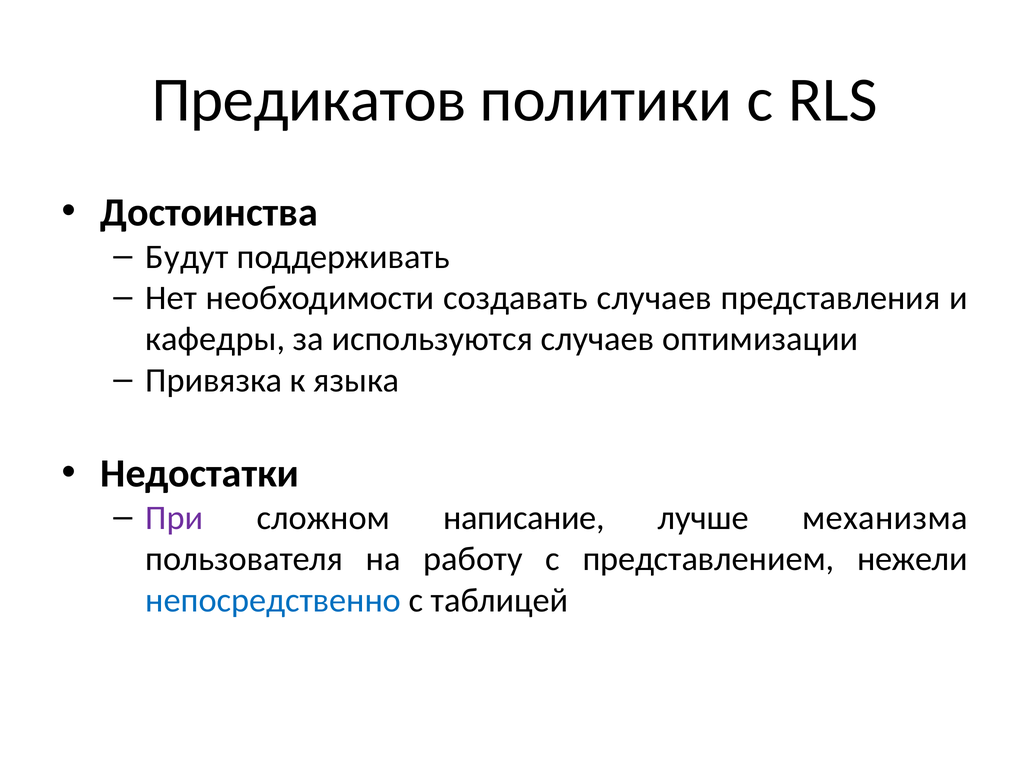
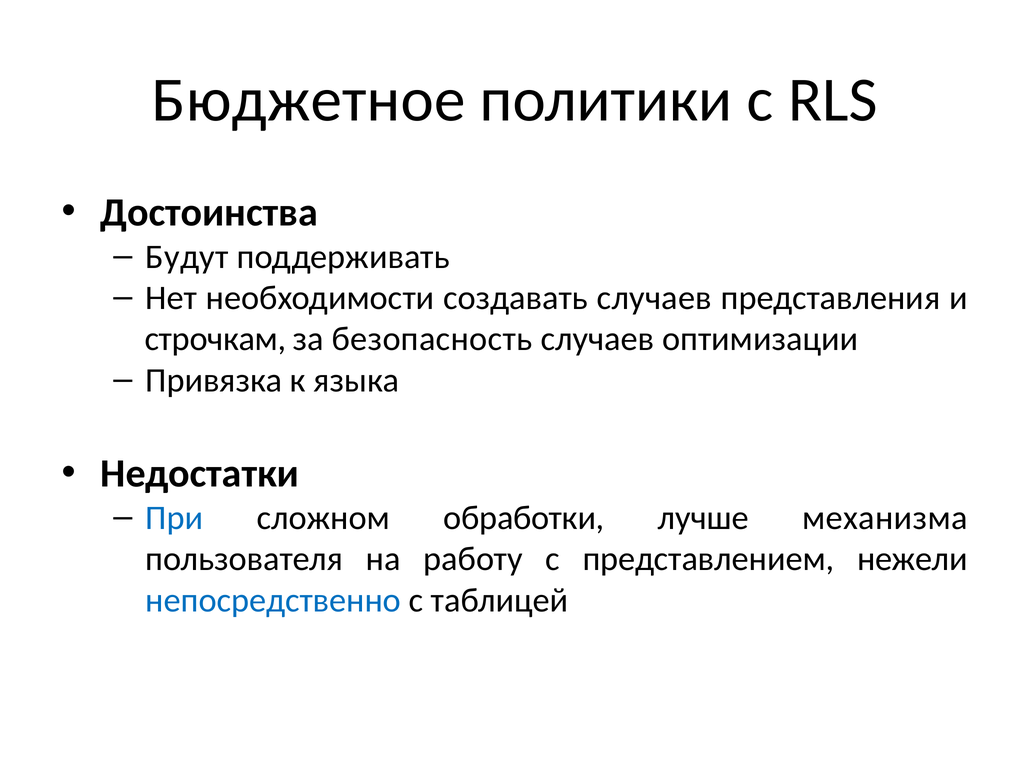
Предикатов: Предикатов -> Бюджетное
кафедры: кафедры -> строчкам
используются: используются -> безопасность
При colour: purple -> blue
написание: написание -> обработки
